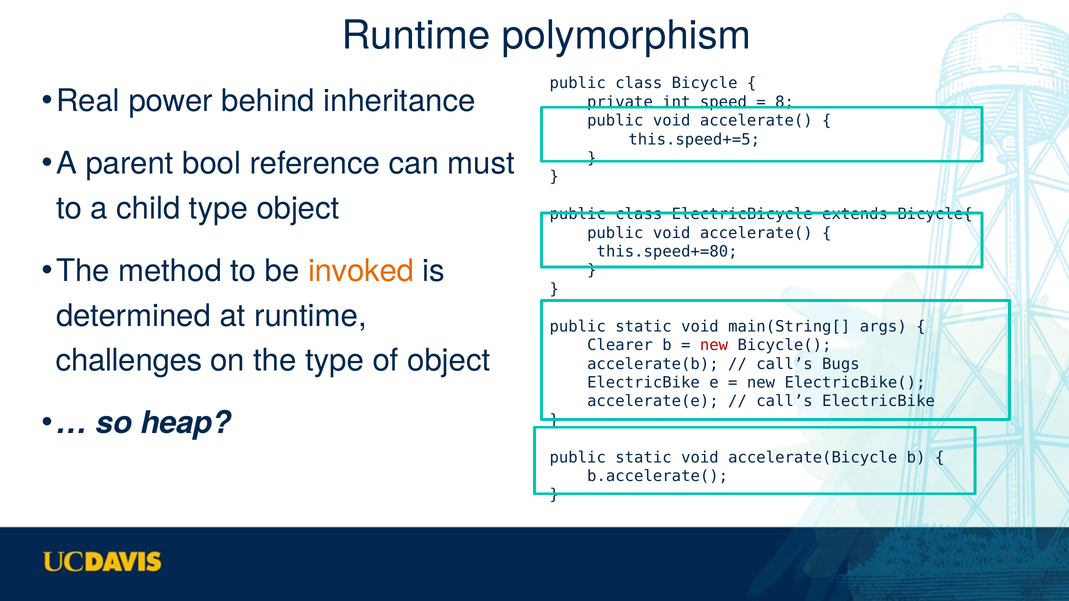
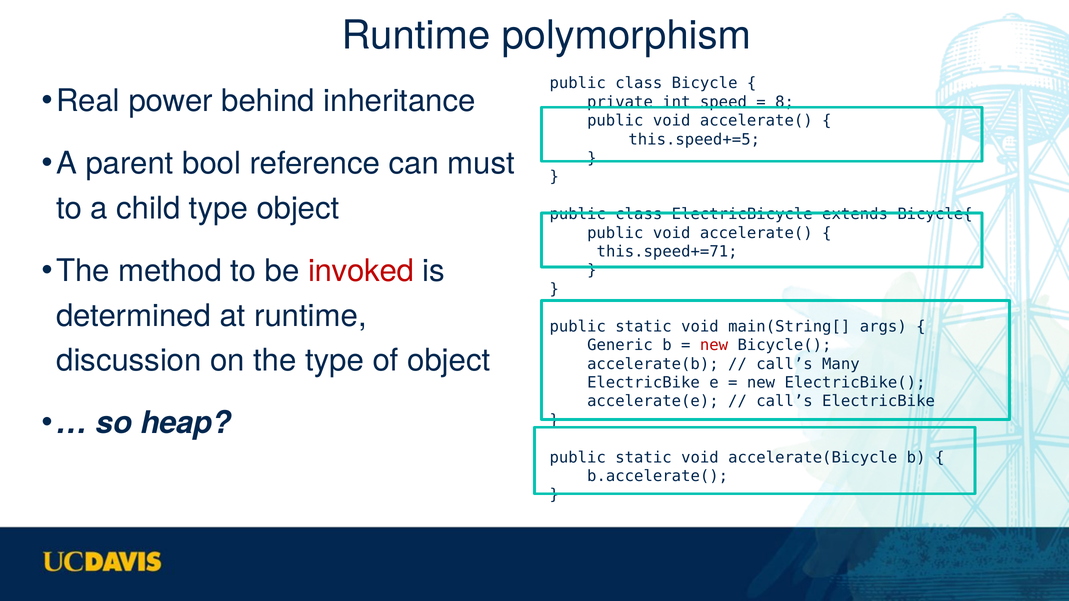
this.speed+=80: this.speed+=80 -> this.speed+=71
invoked colour: orange -> red
Clearer: Clearer -> Generic
challenges: challenges -> discussion
Bugs: Bugs -> Many
